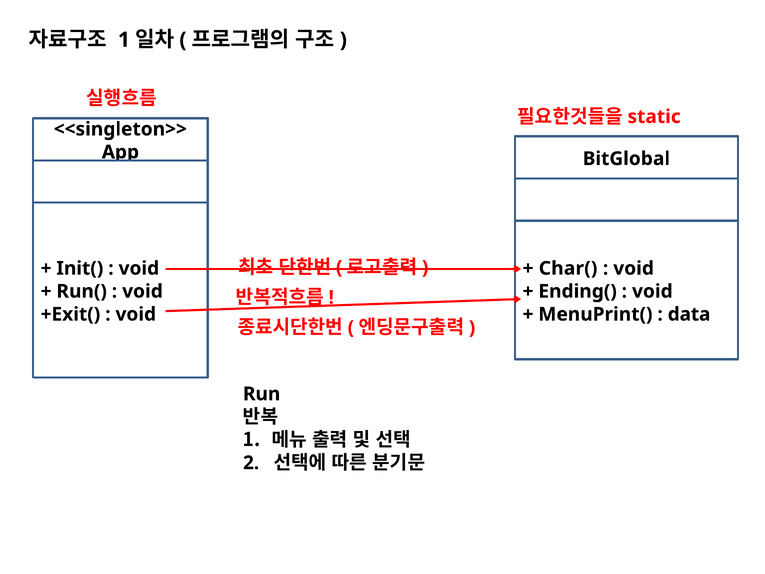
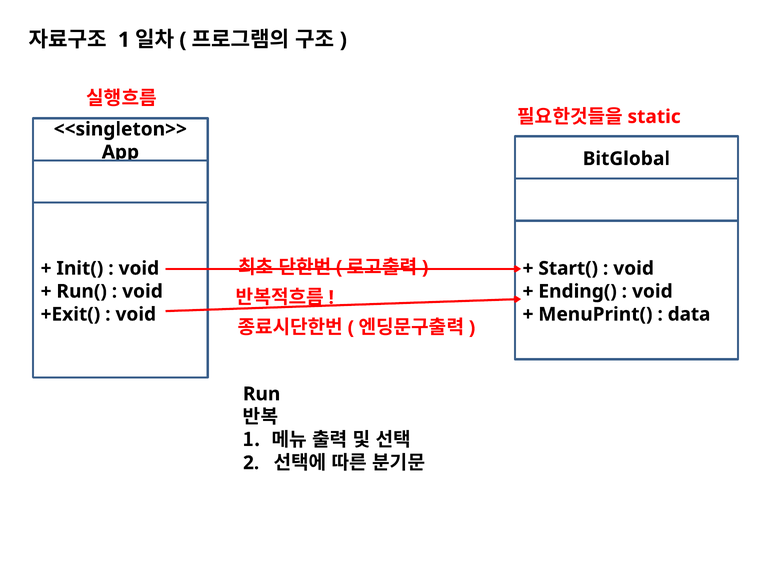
Char(: Char( -> Start(
